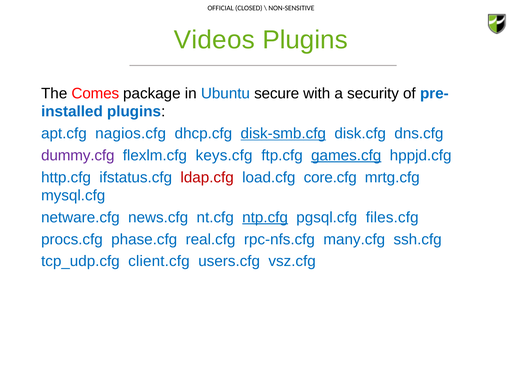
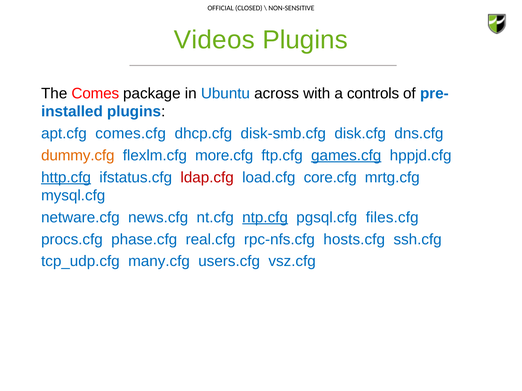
secure: secure -> across
security: security -> controls
nagios.cfg: nagios.cfg -> comes.cfg
disk-smb.cfg underline: present -> none
dummy.cfg colour: purple -> orange
keys.cfg: keys.cfg -> more.cfg
http.cfg underline: none -> present
many.cfg: many.cfg -> hosts.cfg
client.cfg: client.cfg -> many.cfg
